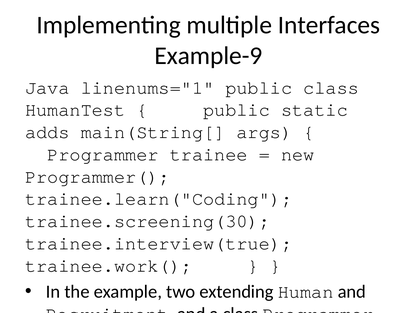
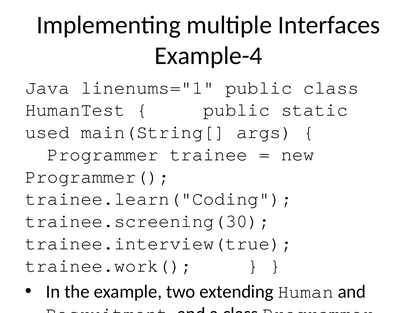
Example-9: Example-9 -> Example-4
adds: adds -> used
